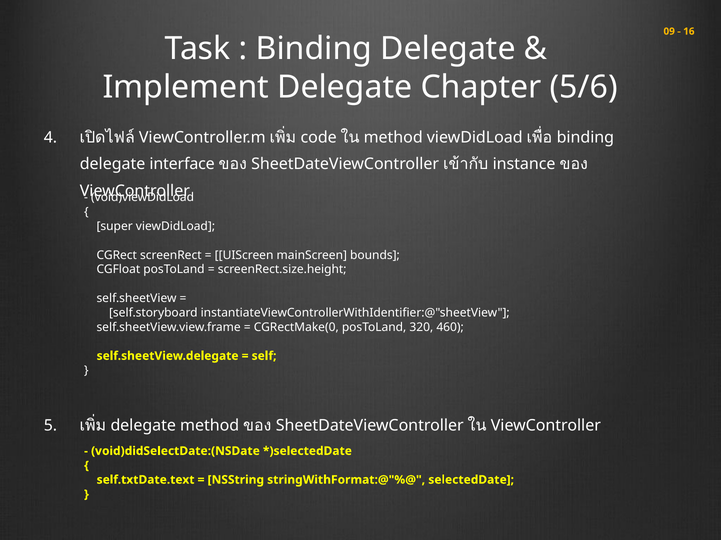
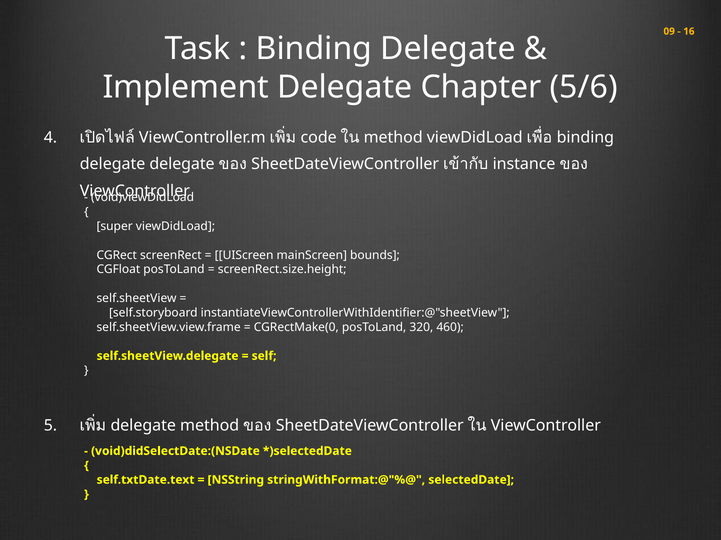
delegate interface: interface -> delegate
